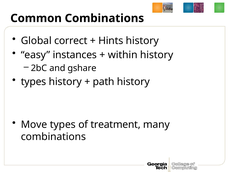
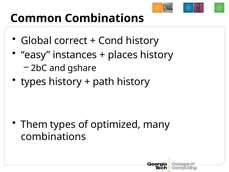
Hints: Hints -> Cond
within: within -> places
Move: Move -> Them
treatment: treatment -> optimized
